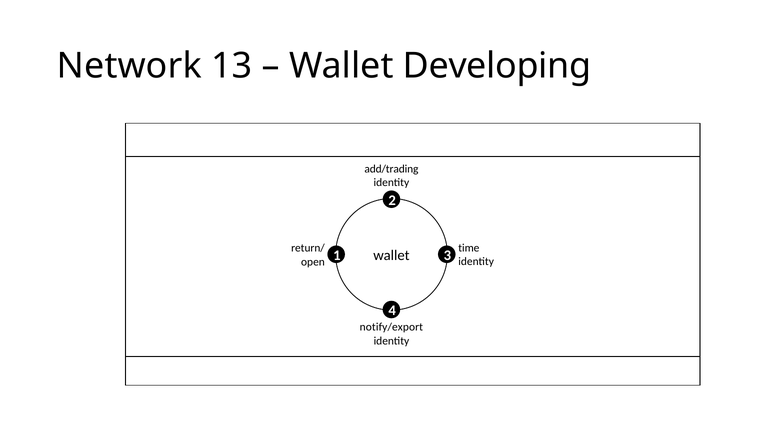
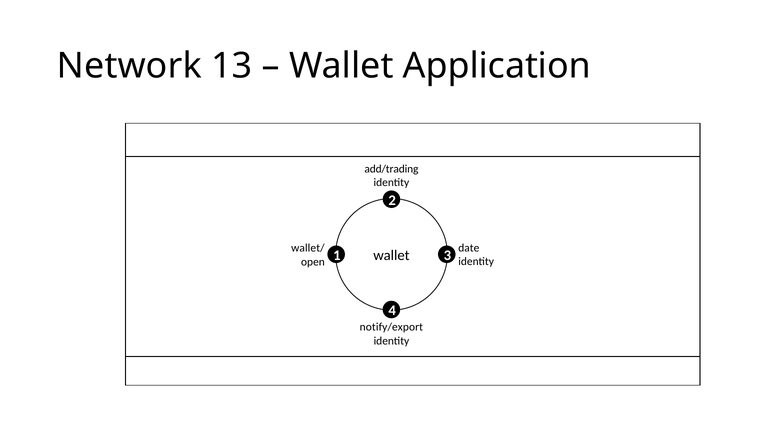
Developing: Developing -> Application
time: time -> date
return/: return/ -> wallet/
